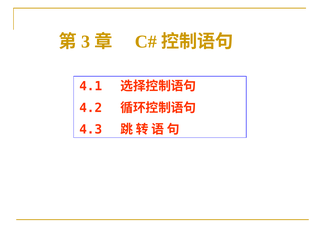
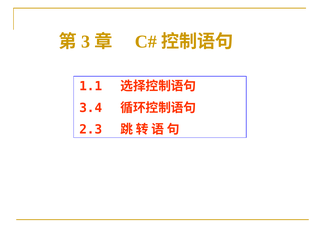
4.1: 4.1 -> 1.1
4.2: 4.2 -> 3.4
4.3: 4.3 -> 2.3
